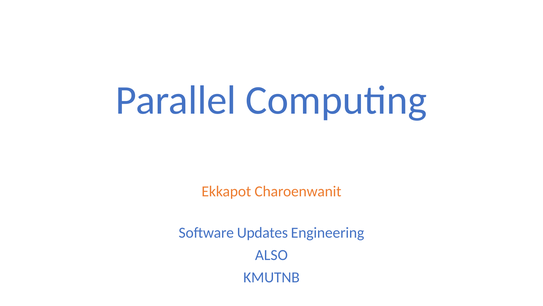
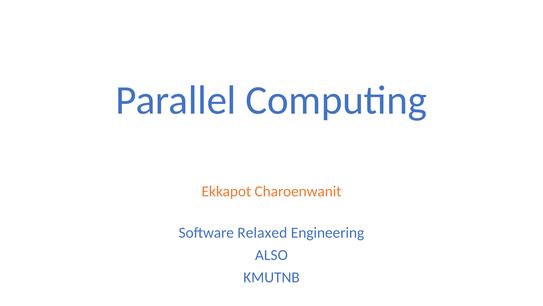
Updates: Updates -> Relaxed
